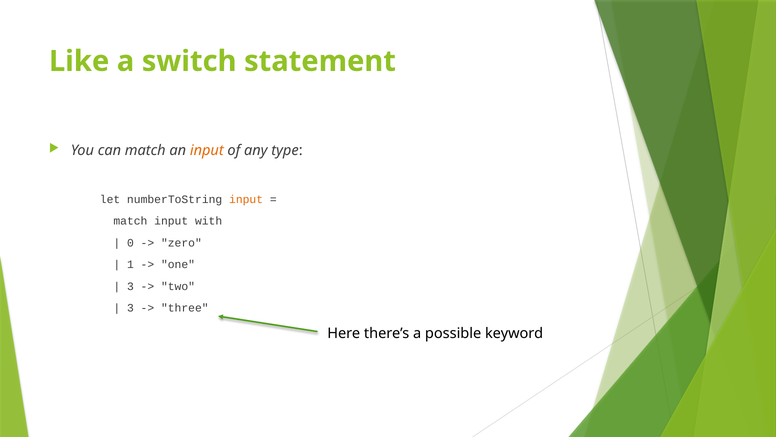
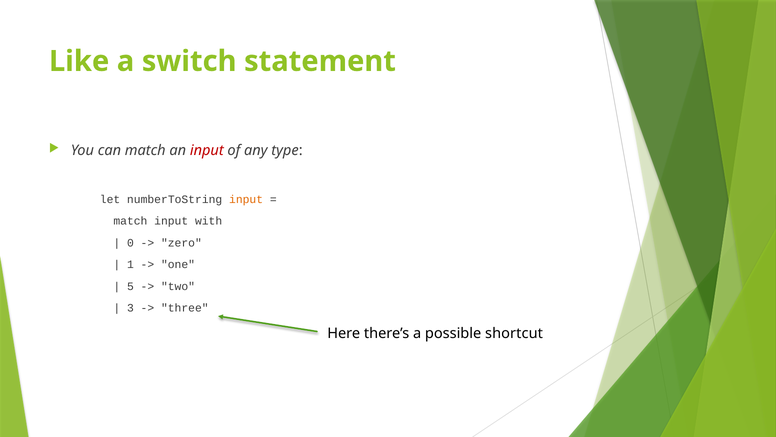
input at (207, 150) colour: orange -> red
3 at (130, 286): 3 -> 5
keyword: keyword -> shortcut
